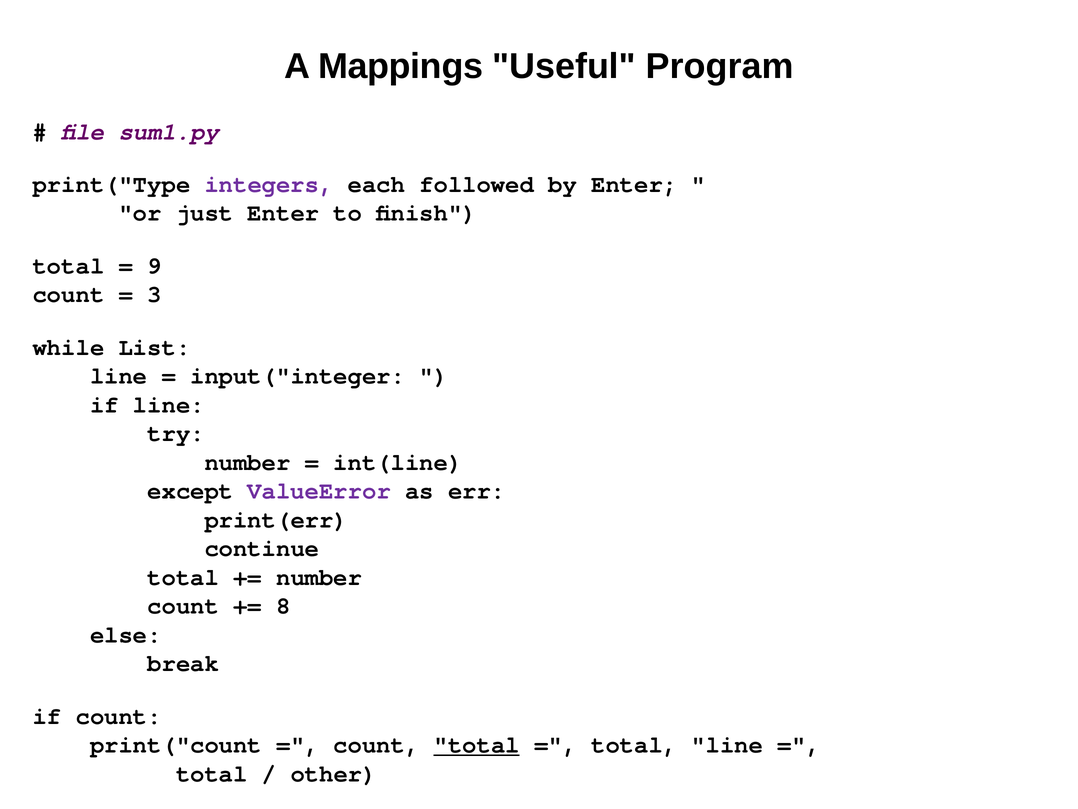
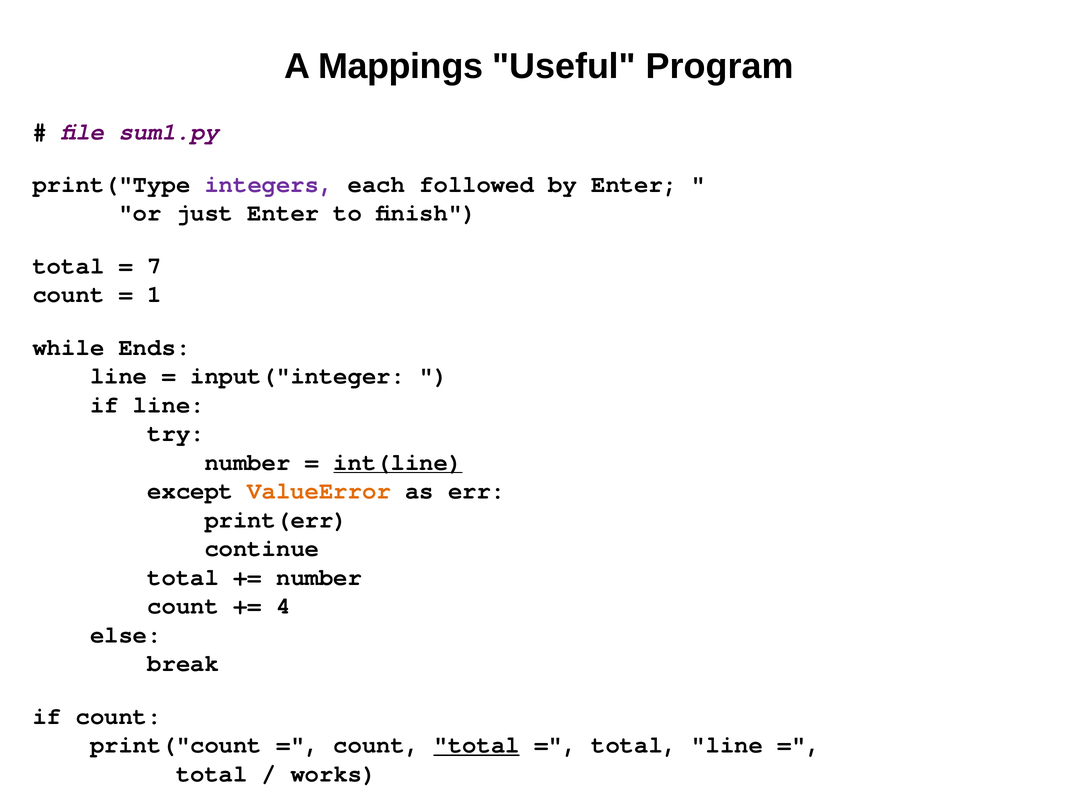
9: 9 -> 7
3: 3 -> 1
List: List -> Ends
int(line underline: none -> present
ValueError colour: purple -> orange
8: 8 -> 4
other: other -> works
